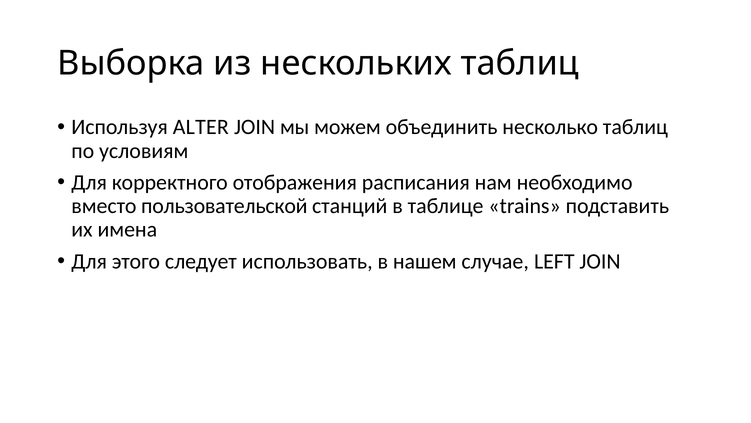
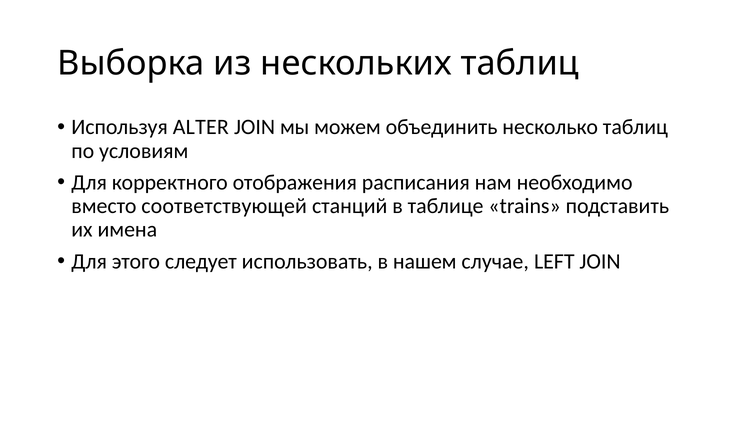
пользовательской: пользовательской -> соответствующей
